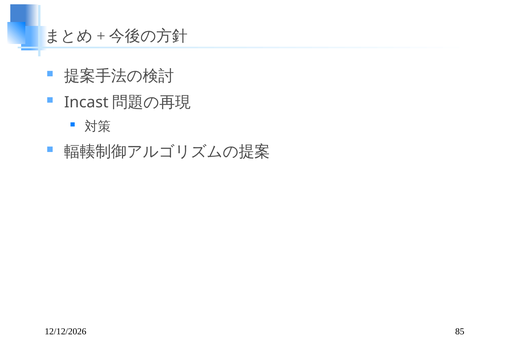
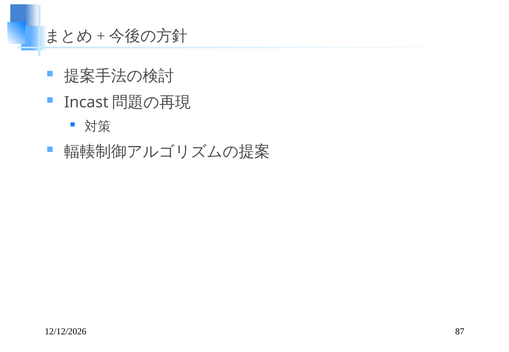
85: 85 -> 87
